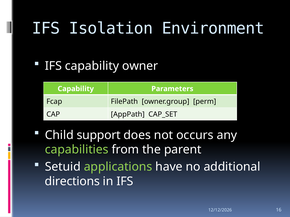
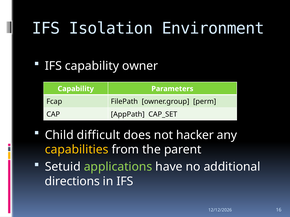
support: support -> difficult
occurs: occurs -> hacker
capabilities colour: light green -> yellow
